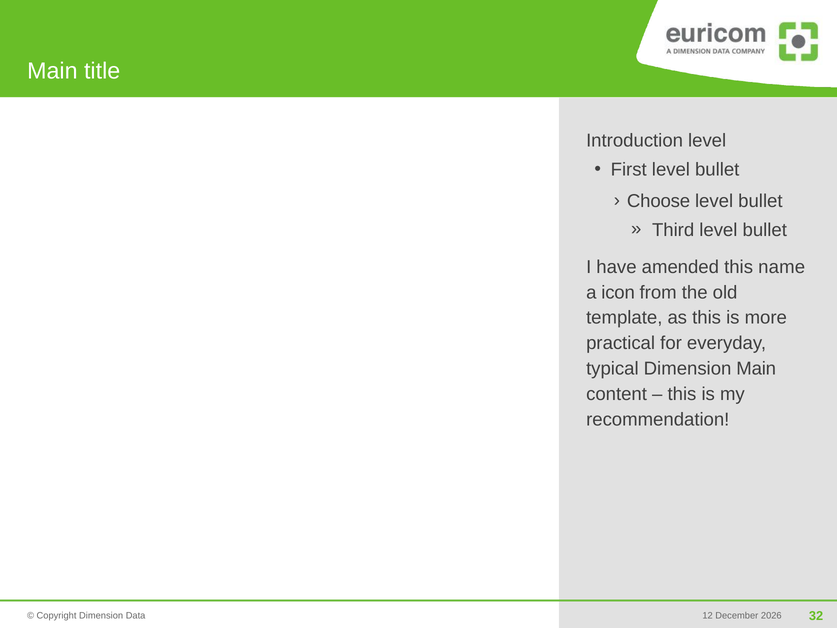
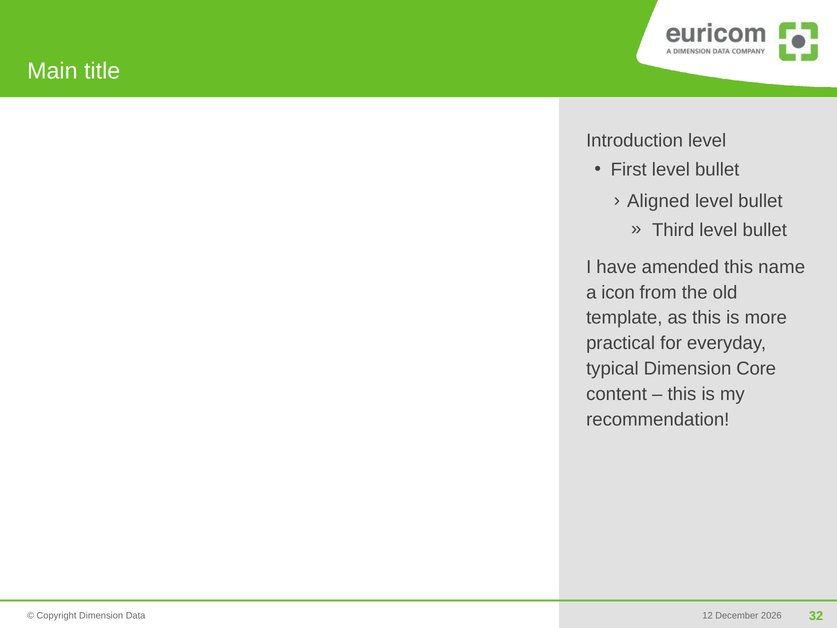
Choose: Choose -> Aligned
Dimension Main: Main -> Core
